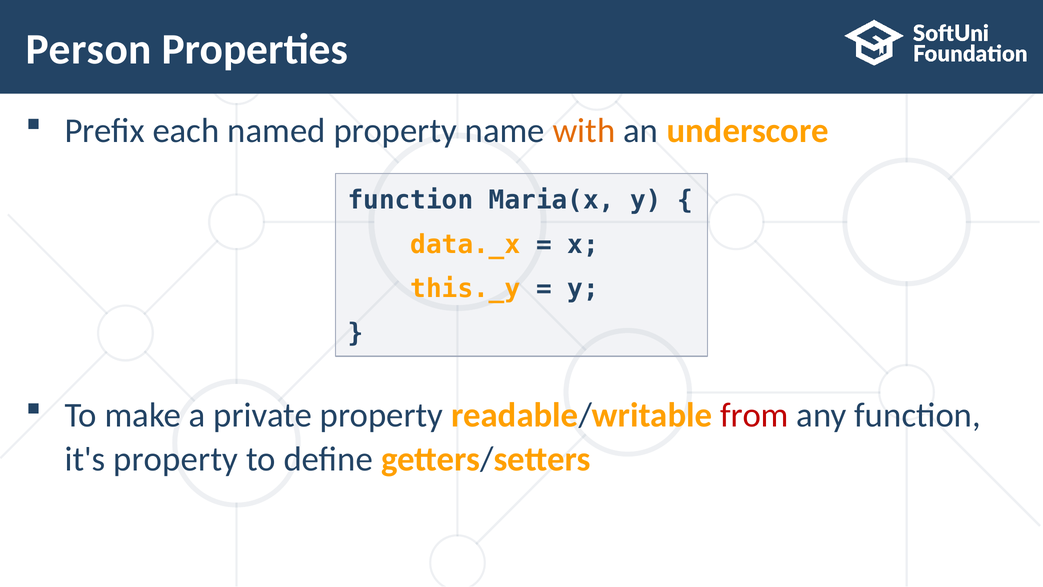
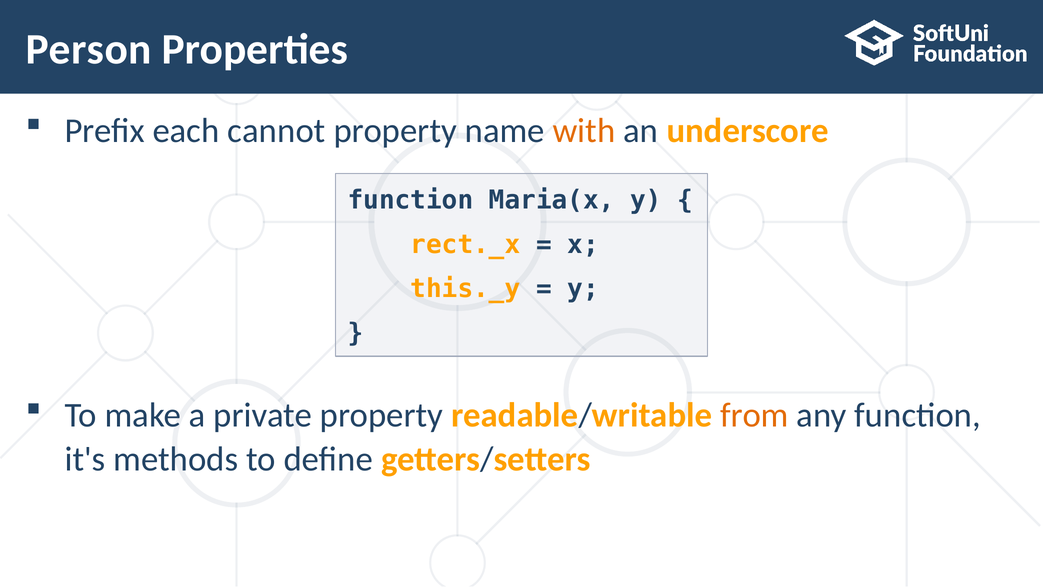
named: named -> cannot
data._x: data._x -> rect._x
from colour: red -> orange
it's property: property -> methods
